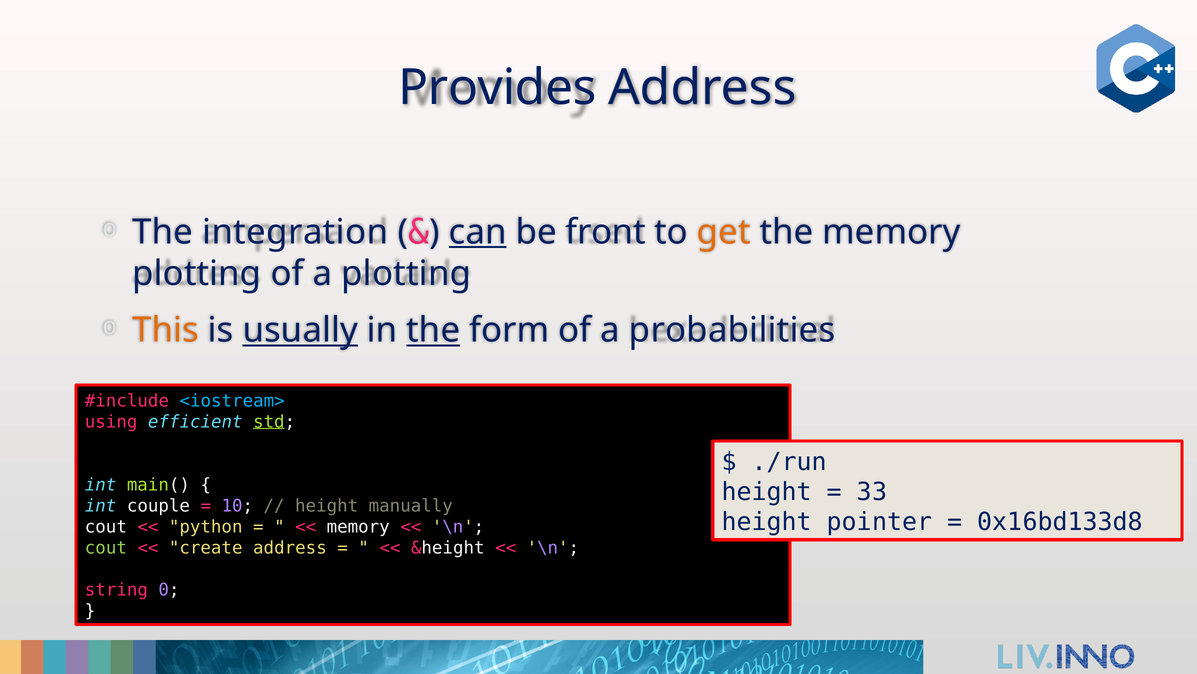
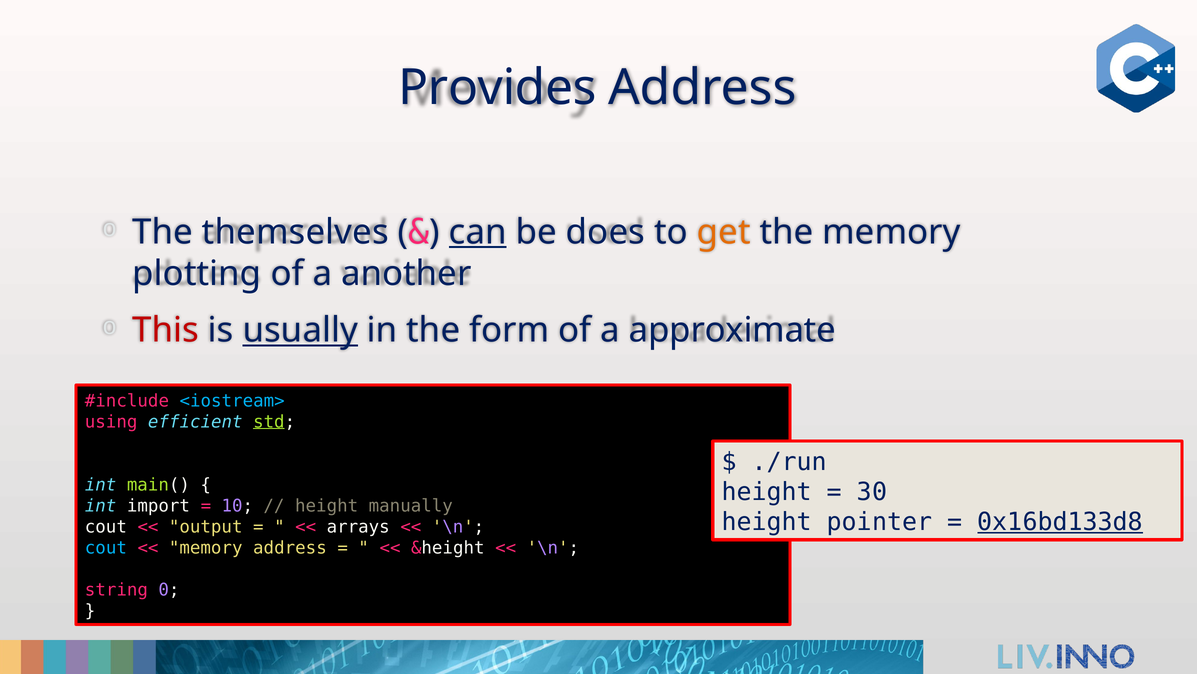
integration: integration -> themselves
front: front -> does
a plotting: plotting -> another
This colour: orange -> red
the at (433, 330) underline: present -> none
probabilities: probabilities -> approximate
33: 33 -> 30
couple: couple -> import
0x16bd133d8 underline: none -> present
python: python -> output
memory at (358, 526): memory -> arrays
cout at (106, 547) colour: light green -> light blue
create at (206, 547): create -> memory
